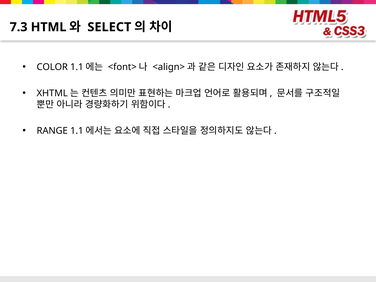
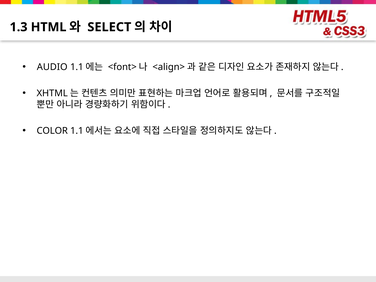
7.3: 7.3 -> 1.3
COLOR: COLOR -> AUDIO
RANGE: RANGE -> COLOR
